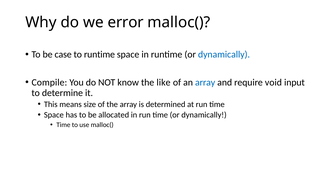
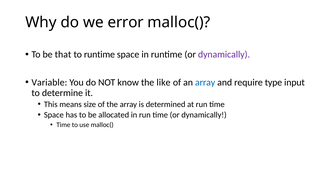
case: case -> that
dynamically at (224, 54) colour: blue -> purple
Compile: Compile -> Variable
void: void -> type
